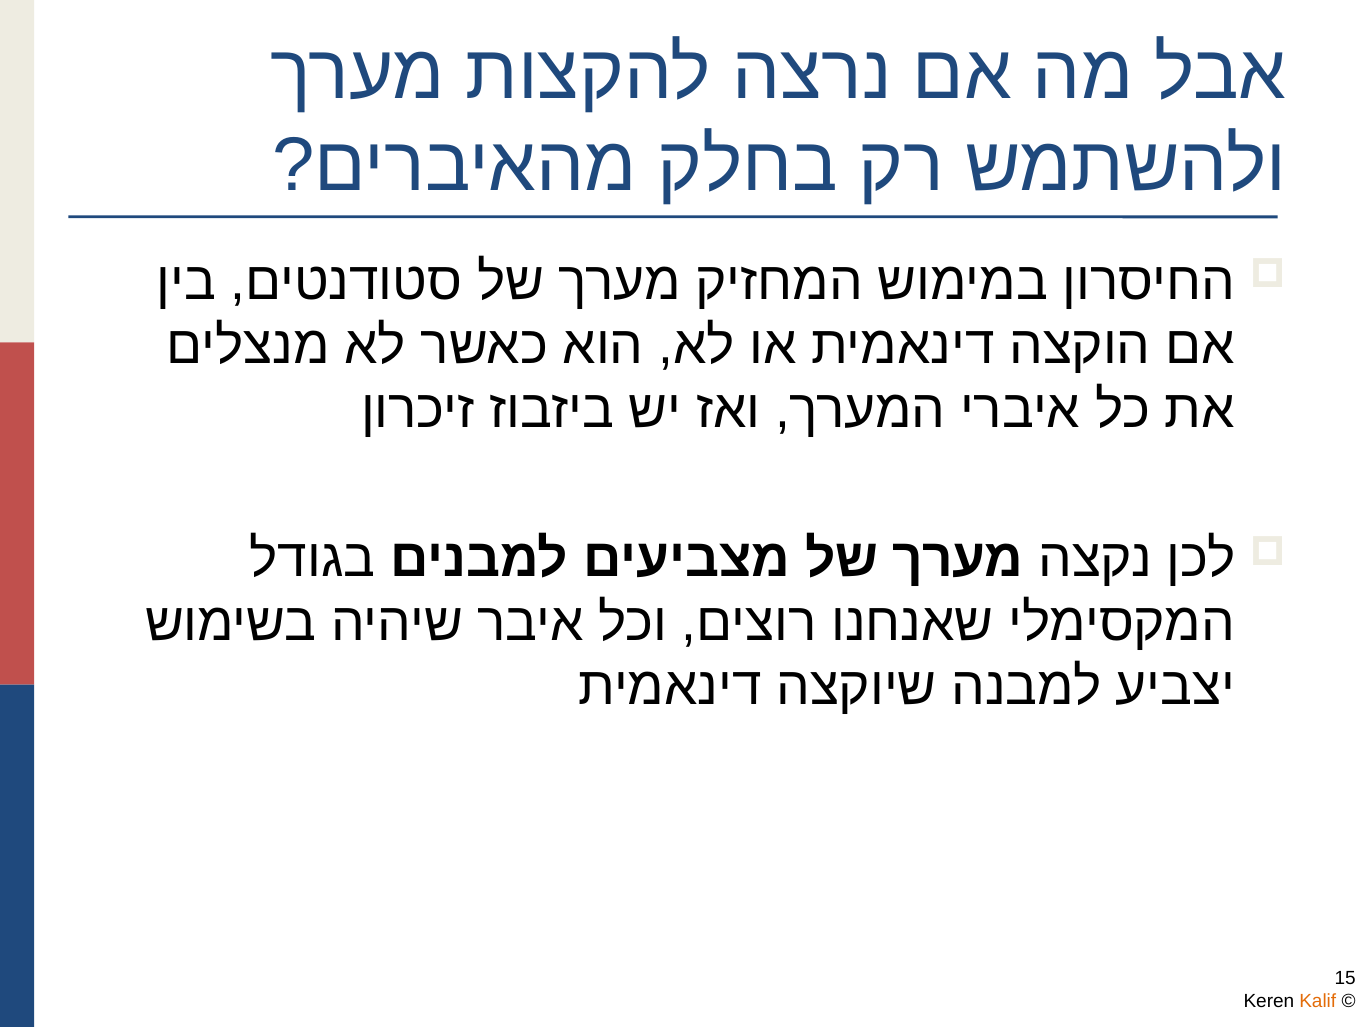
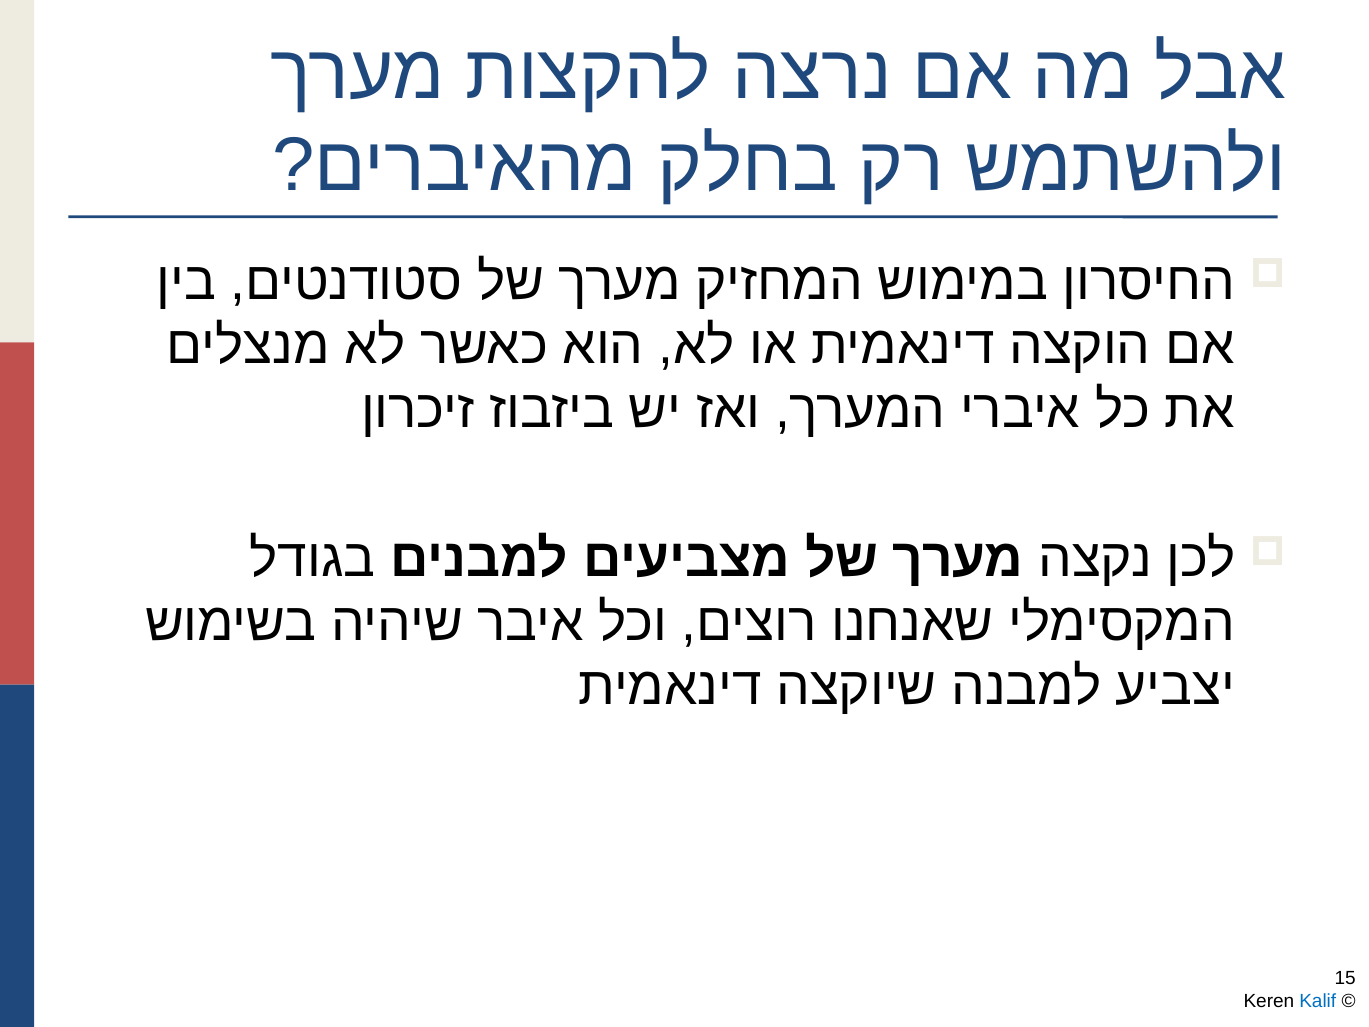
Kalif colour: orange -> blue
